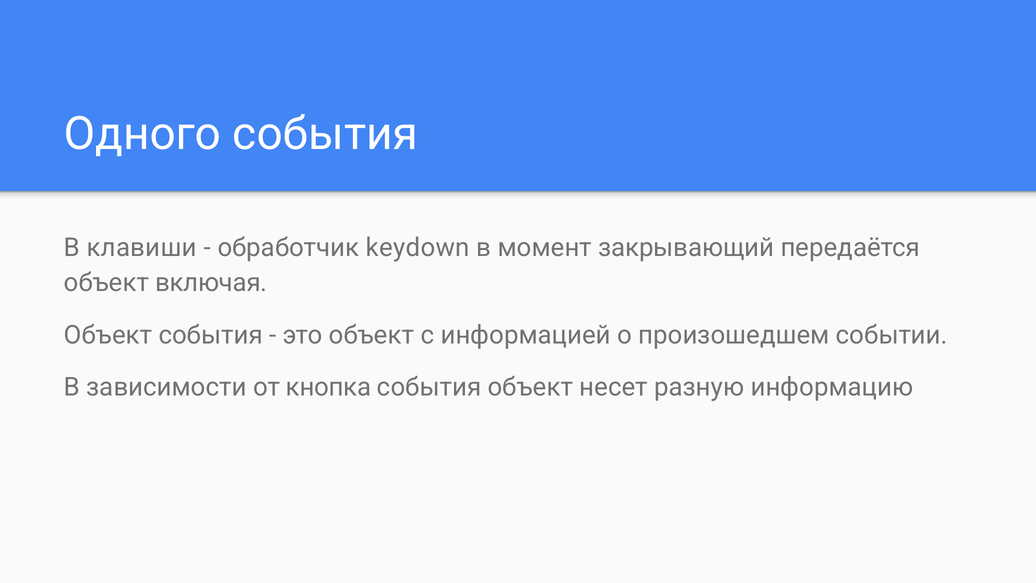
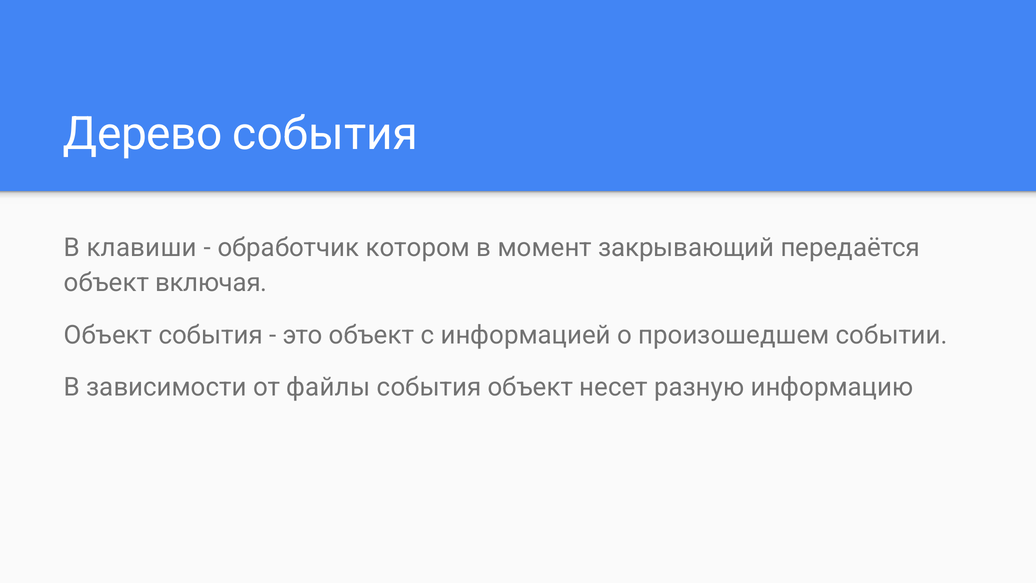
Одного: Одного -> Дерево
keydown: keydown -> котором
кнопка: кнопка -> файлы
